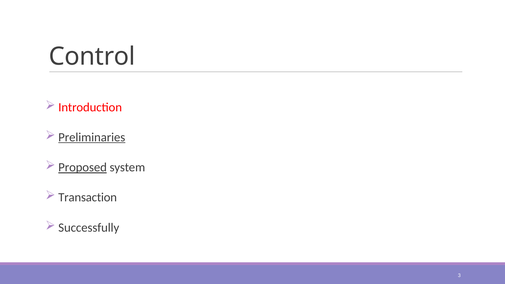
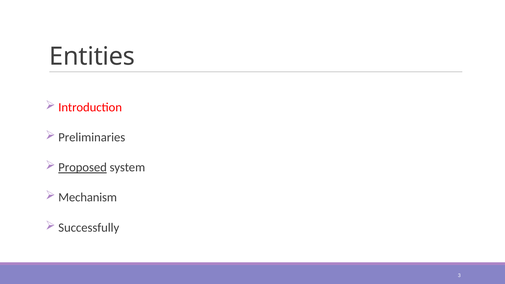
Control: Control -> Entities
Preliminaries underline: present -> none
Transaction: Transaction -> Mechanism
